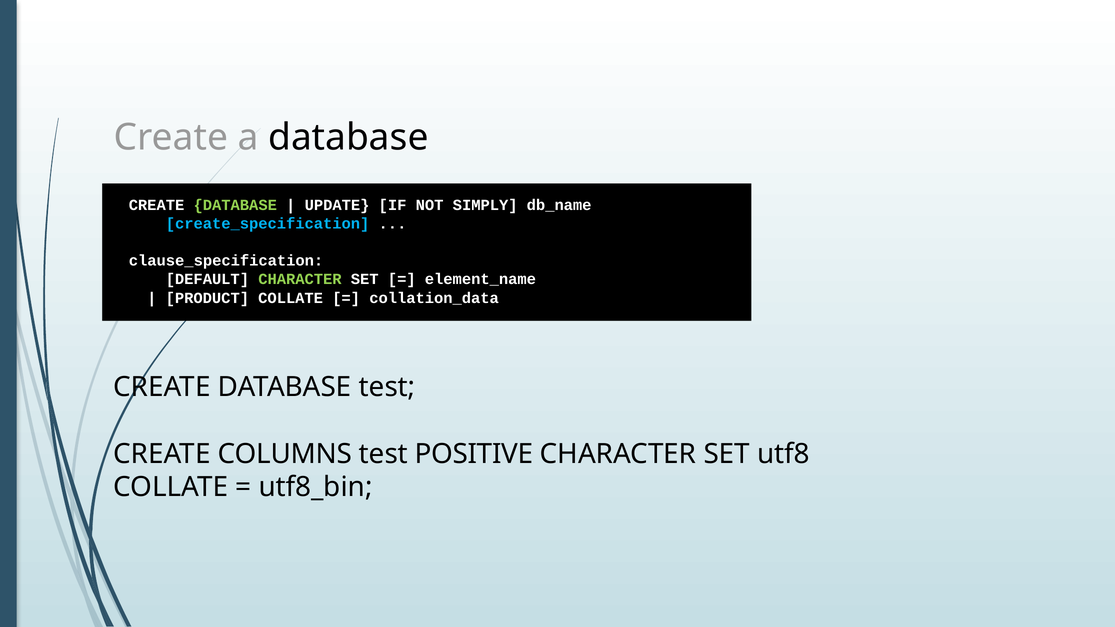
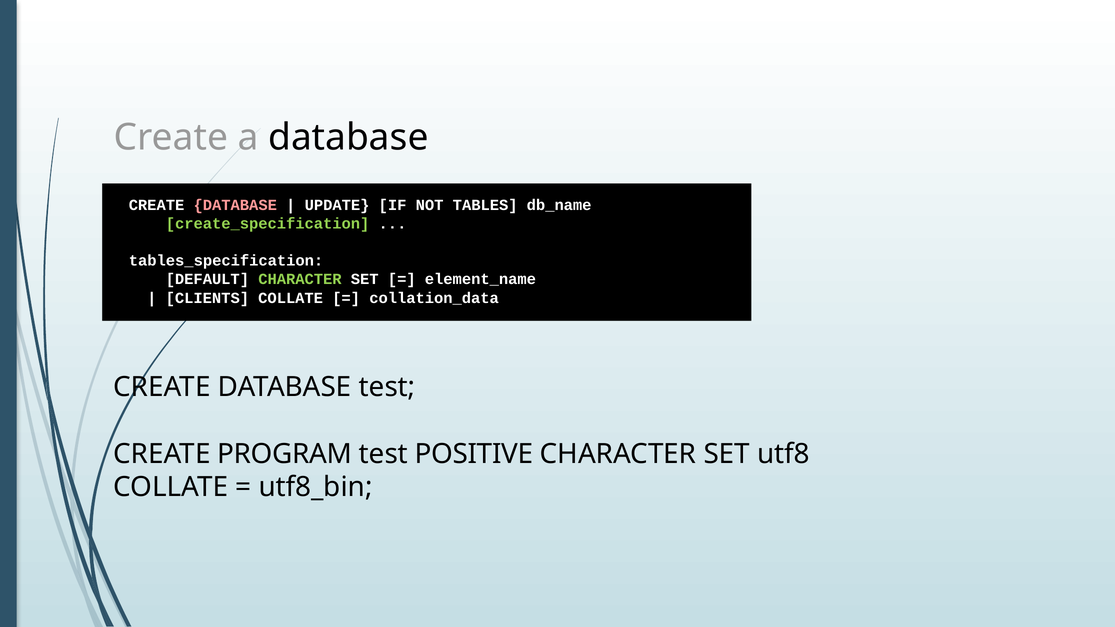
DATABASE at (235, 205) colour: light green -> pink
SIMPLY: SIMPLY -> TABLES
create_specification colour: light blue -> light green
clause_specification: clause_specification -> tables_specification
PRODUCT: PRODUCT -> CLIENTS
COLUMNS: COLUMNS -> PROGRAM
